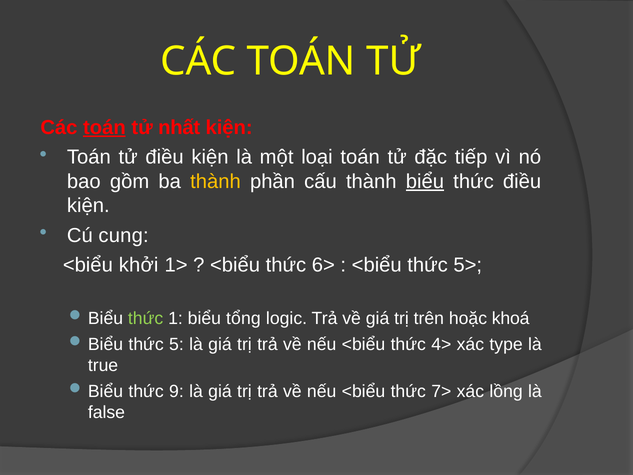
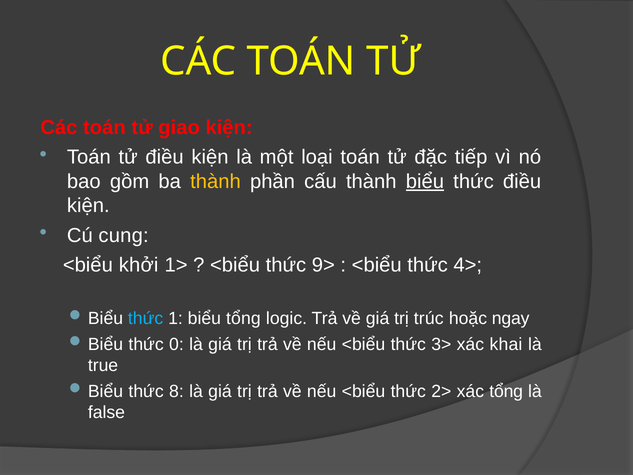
toán at (104, 127) underline: present -> none
nhất: nhất -> giao
6>: 6> -> 9>
5>: 5> -> 4>
thức at (146, 318) colour: light green -> light blue
trên: trên -> trúc
khoá: khoá -> ngay
5: 5 -> 0
4>: 4> -> 3>
type: type -> khai
9: 9 -> 8
7>: 7> -> 2>
xác lồng: lồng -> tổng
